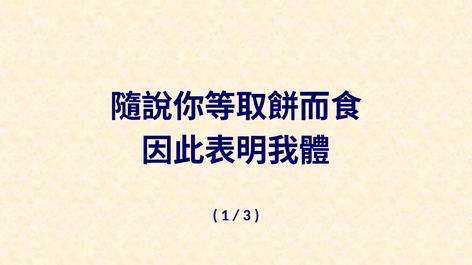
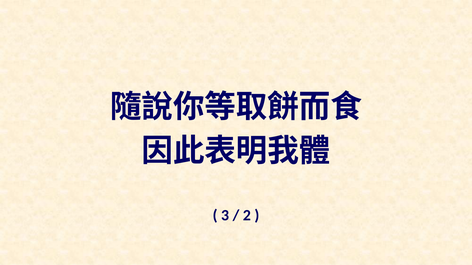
1: 1 -> 3
3: 3 -> 2
